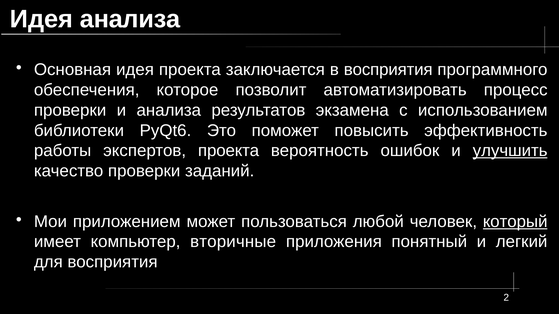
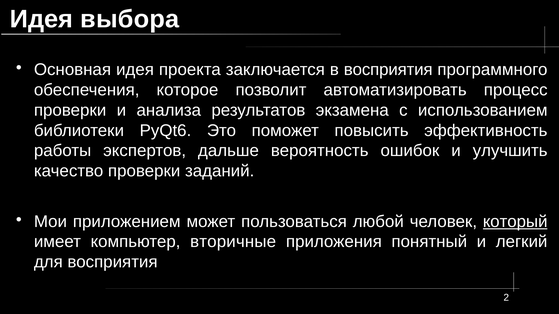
Идея анализа: анализа -> выбора
экспертов проекта: проекта -> дальше
улучшить underline: present -> none
